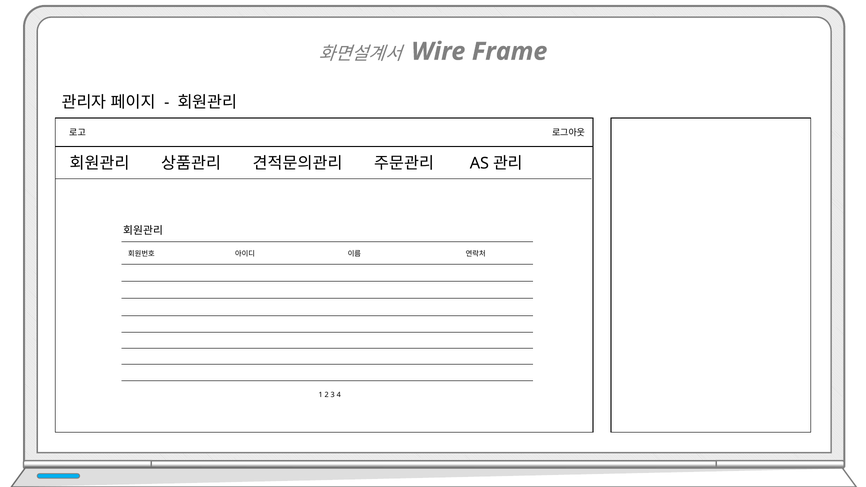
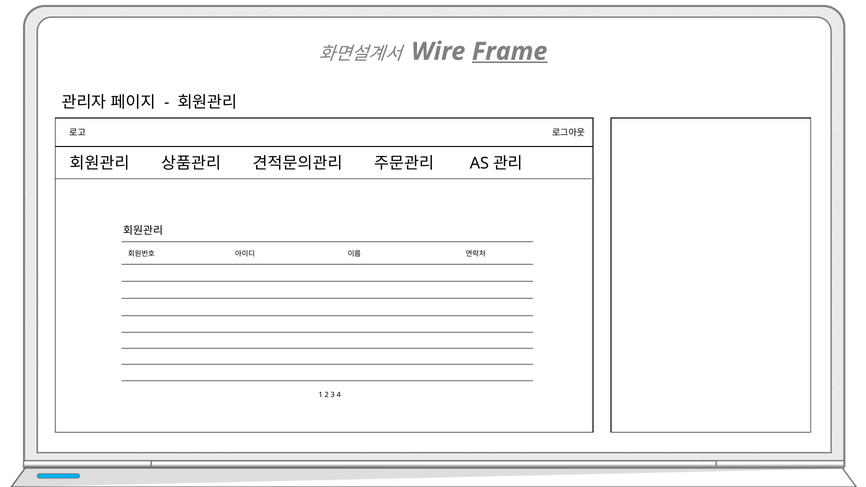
Frame underline: none -> present
